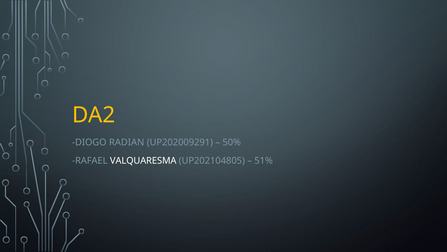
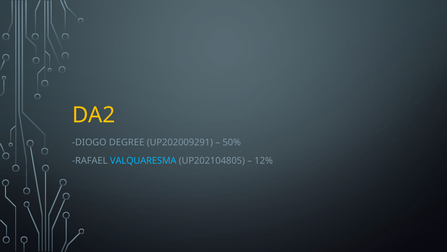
RADIAN: RADIAN -> DEGREE
VALQUARESMA colour: white -> light blue
51%: 51% -> 12%
